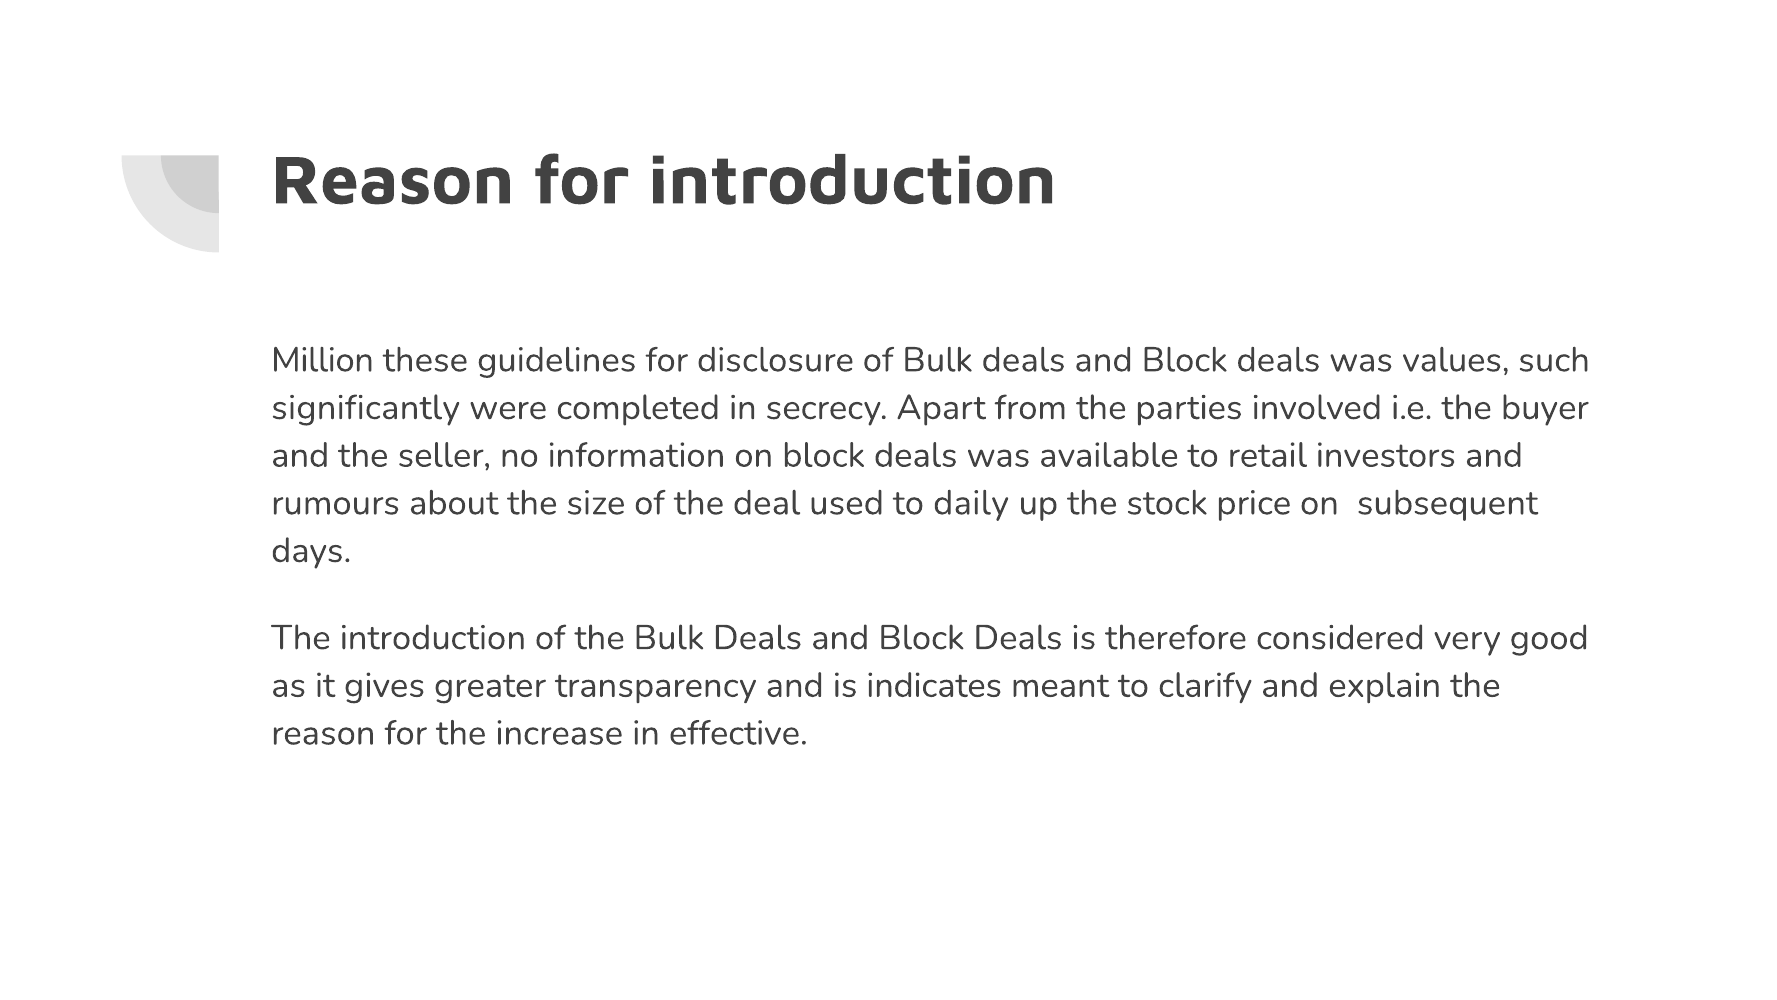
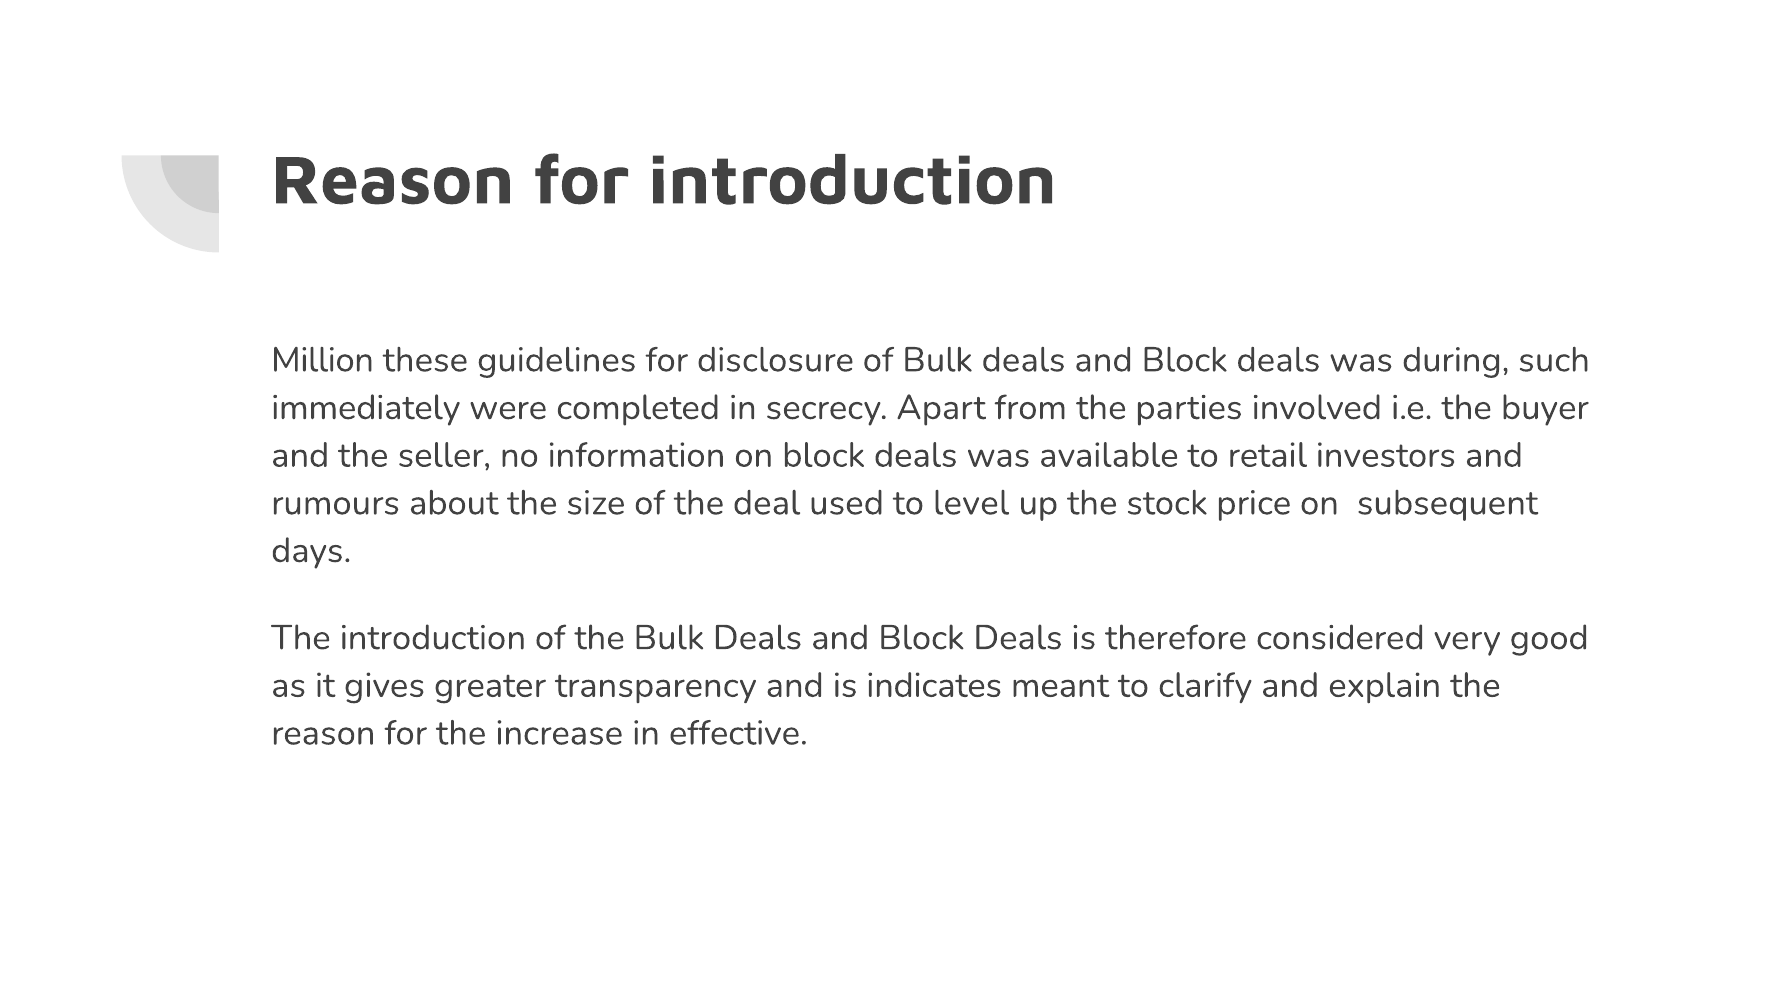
values: values -> during
significantly: significantly -> immediately
daily: daily -> level
